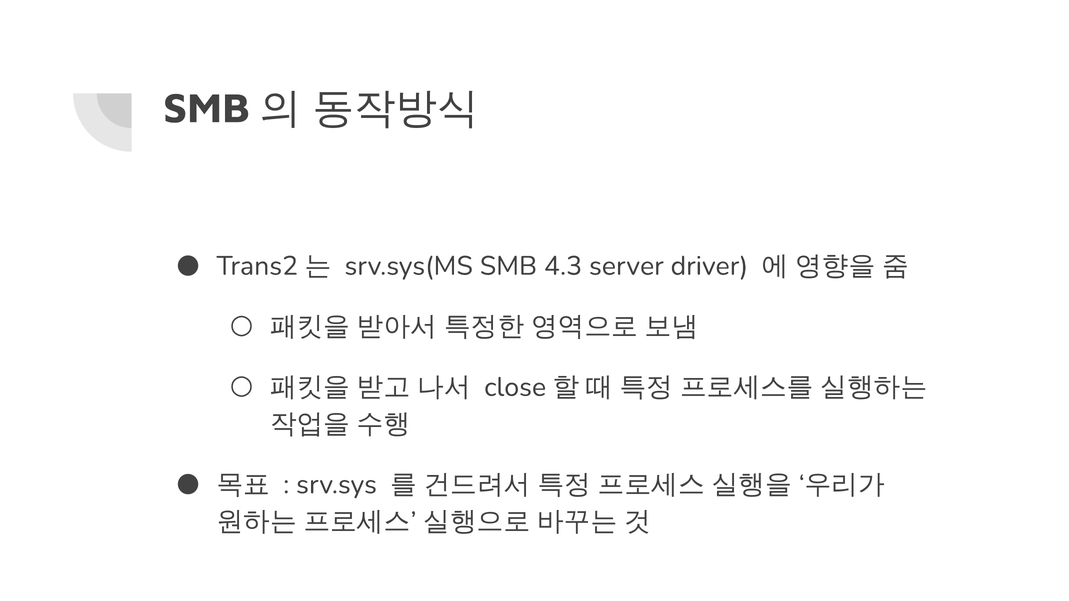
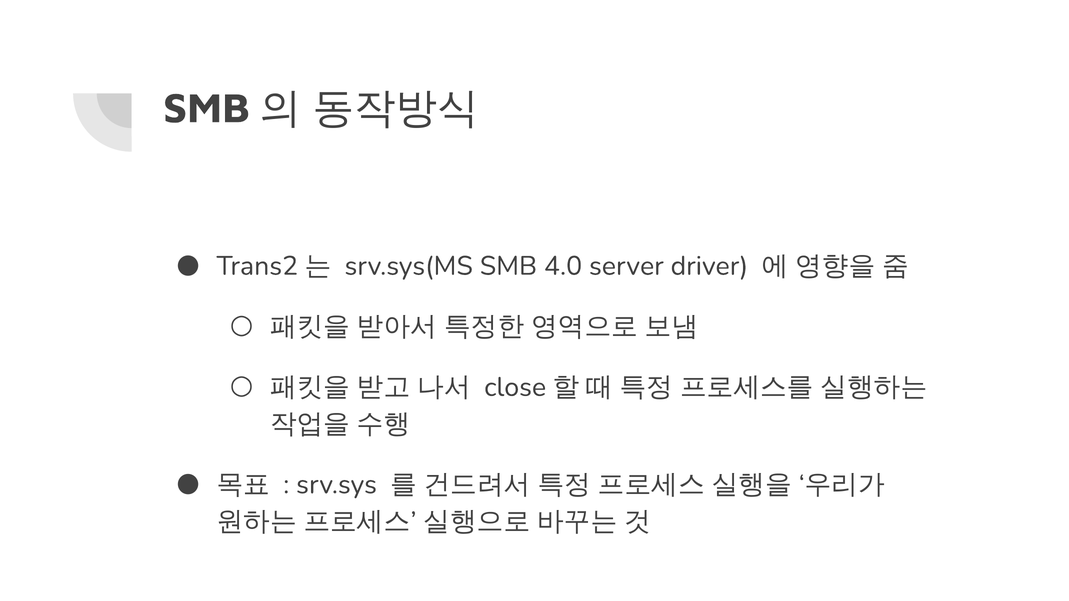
4.3: 4.3 -> 4.0
